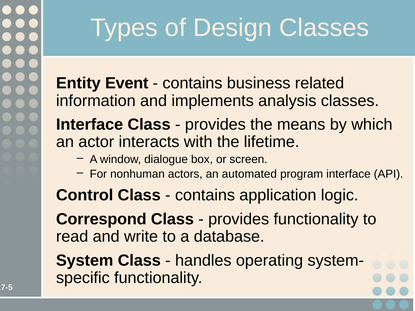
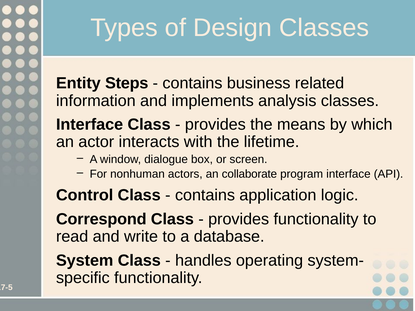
Event: Event -> Steps
automated: automated -> collaborate
